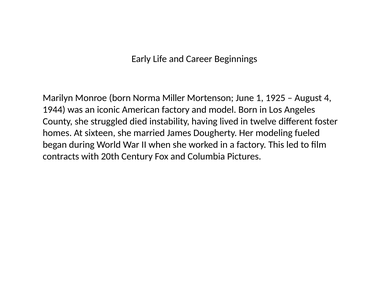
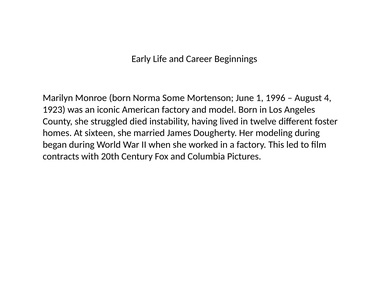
Miller: Miller -> Some
1925: 1925 -> 1996
1944: 1944 -> 1923
modeling fueled: fueled -> during
